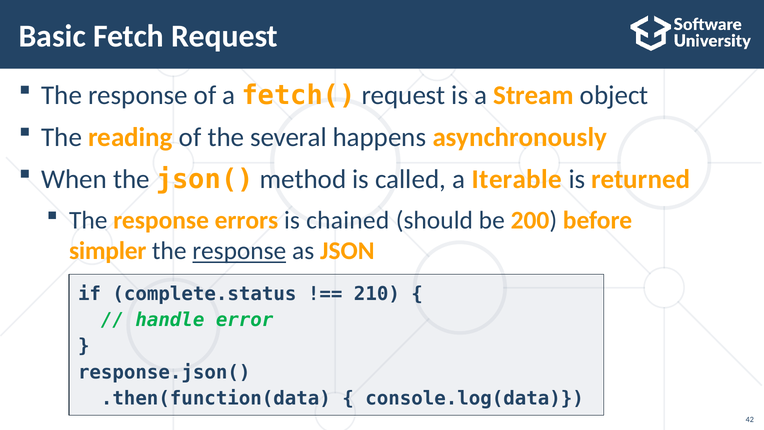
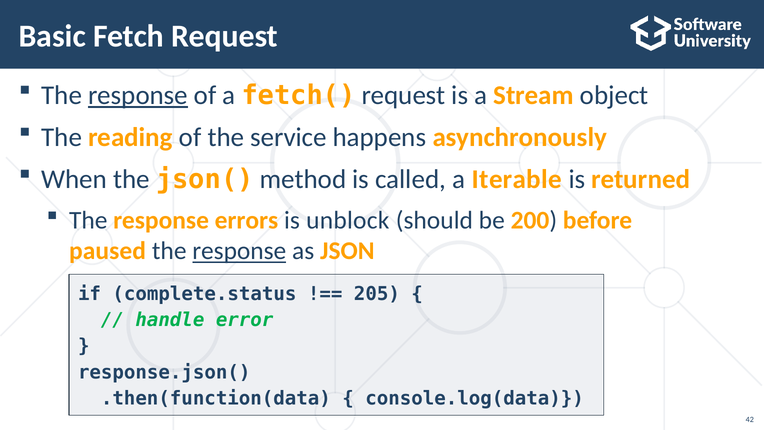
response at (138, 95) underline: none -> present
several: several -> service
chained: chained -> unblock
simpler: simpler -> paused
210: 210 -> 205
